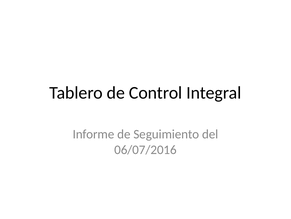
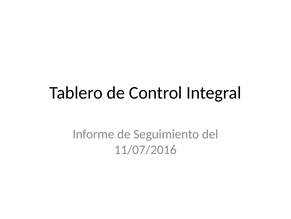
06/07/2016: 06/07/2016 -> 11/07/2016
